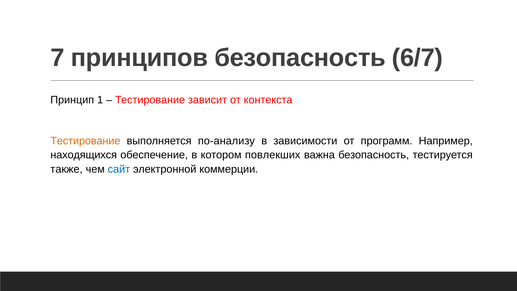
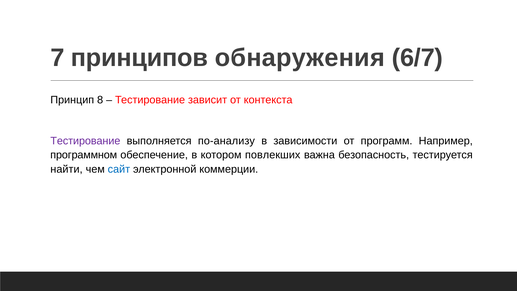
принципов безопасность: безопасность -> обнаружения
1: 1 -> 8
Тестирование at (85, 141) colour: orange -> purple
находящихся: находящихся -> программном
также: также -> найти
